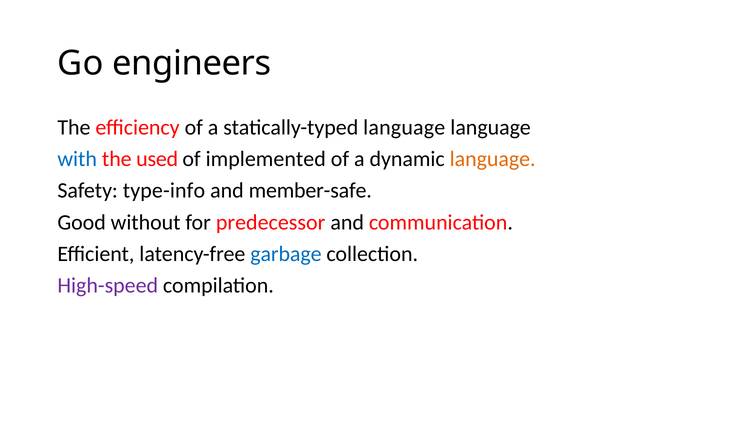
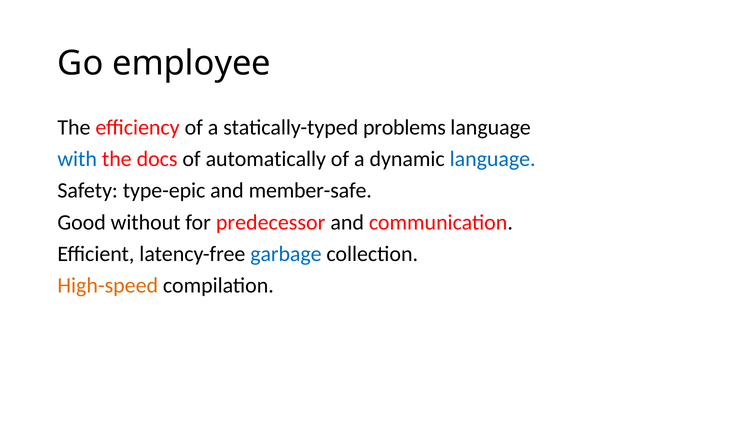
engineers: engineers -> employee
statically-typed language: language -> problems
used: used -> docs
implemented: implemented -> automatically
language at (493, 159) colour: orange -> blue
type-info: type-info -> type-epic
High-speed colour: purple -> orange
